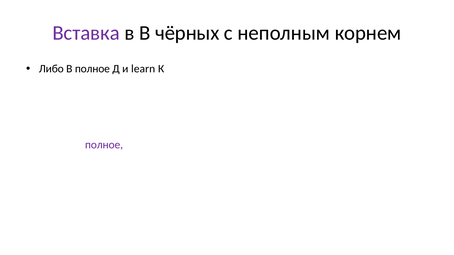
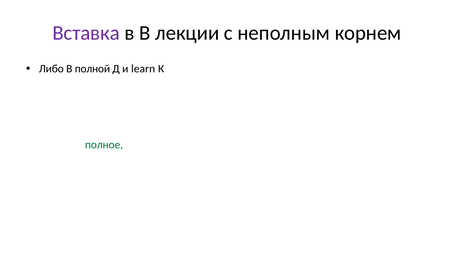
чёрных: чёрных -> лекции
В полное: полное -> полной
полное at (104, 145) colour: purple -> green
